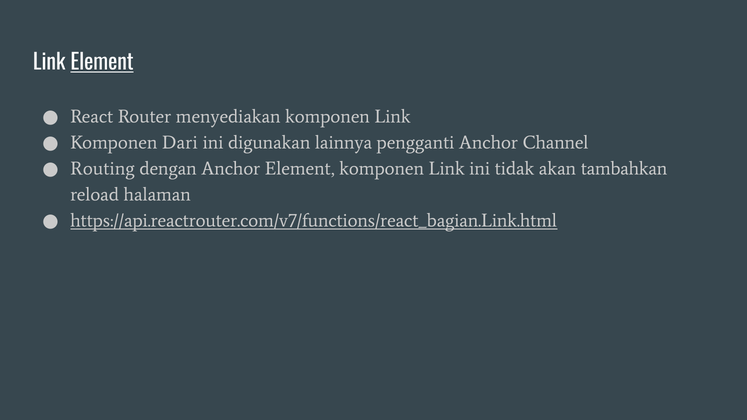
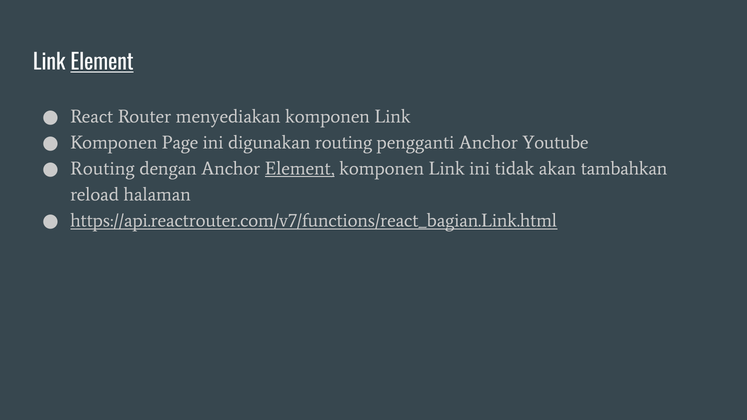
Dari: Dari -> Page
digunakan lainnya: lainnya -> routing
Channel: Channel -> Youtube
Element at (300, 169) underline: none -> present
